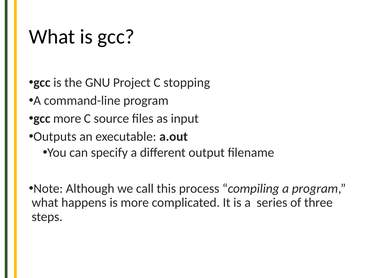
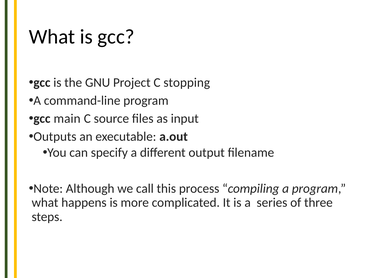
gcc more: more -> main
